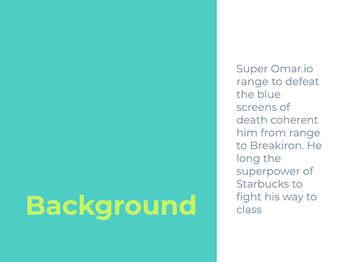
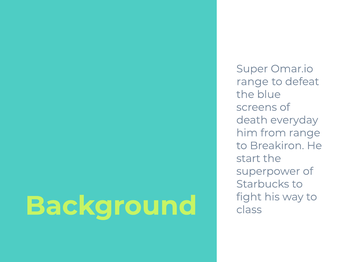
coherent: coherent -> everyday
long: long -> start
